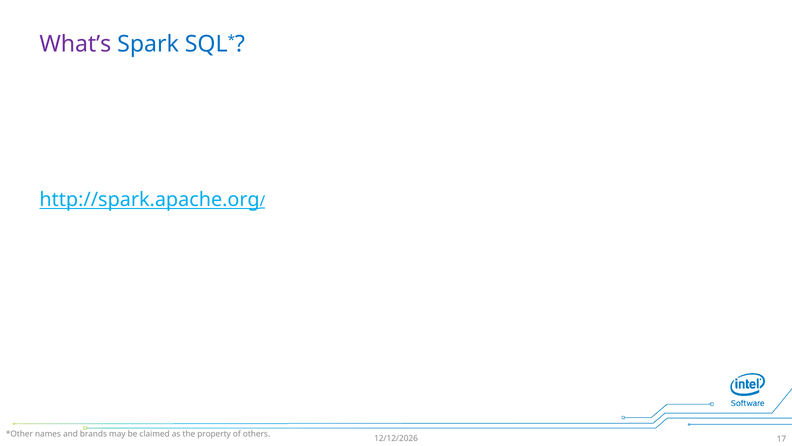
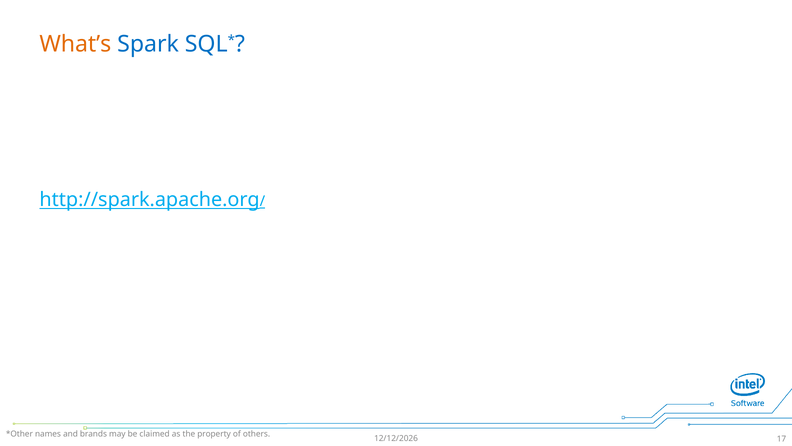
What’s colour: purple -> orange
